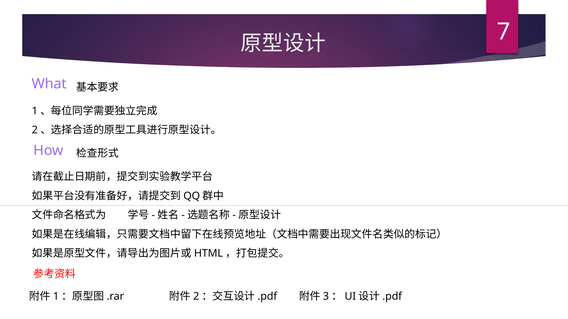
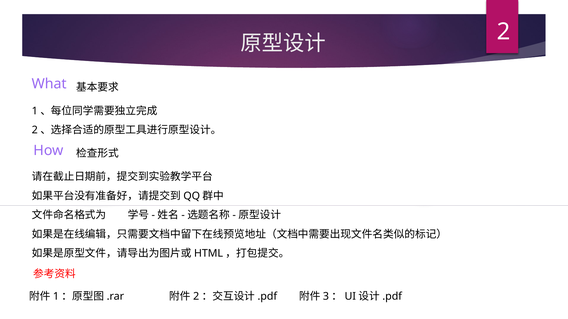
7: 7 -> 2
